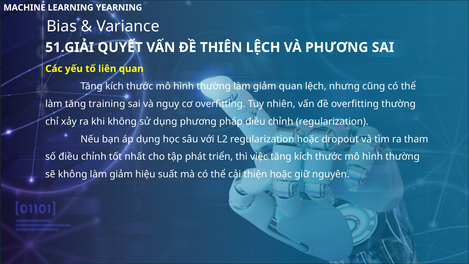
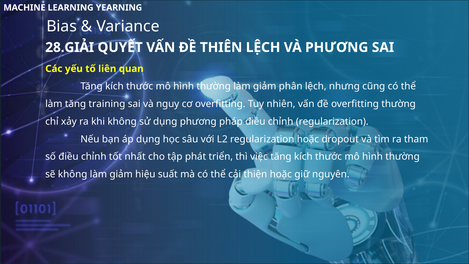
51.GIẢI: 51.GIẢI -> 28.GIẢI
quan: quan -> phân
